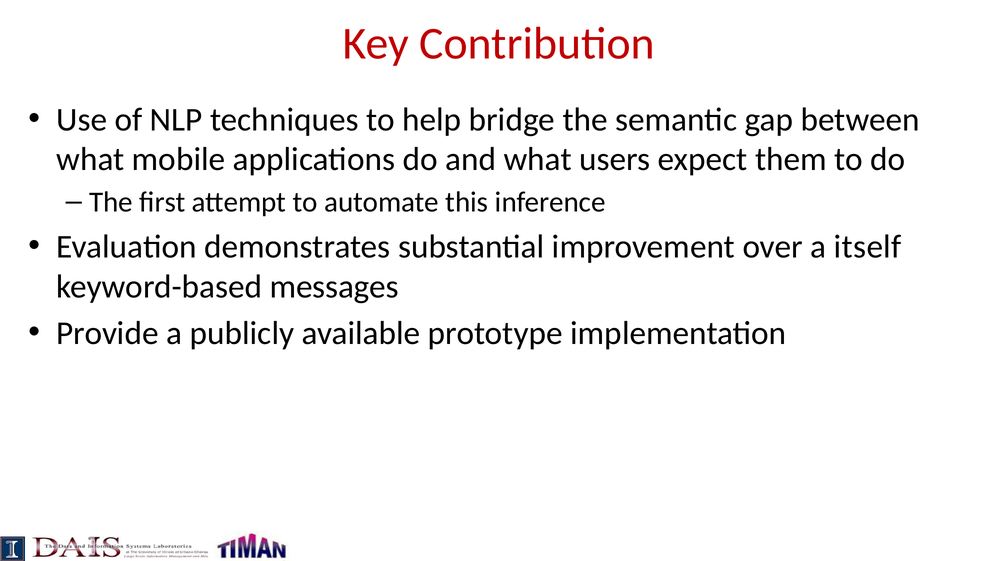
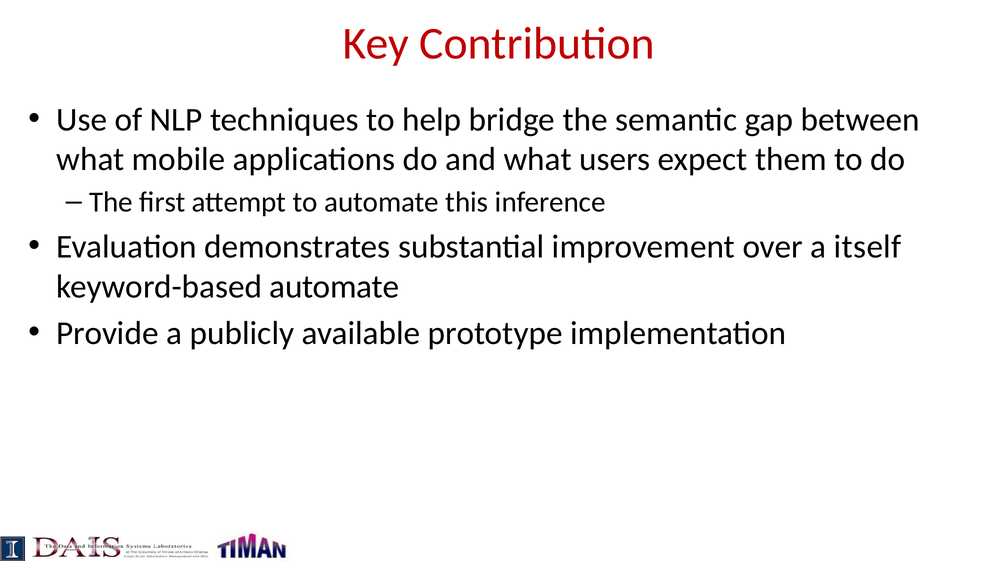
keyword-based messages: messages -> automate
